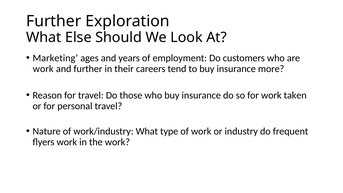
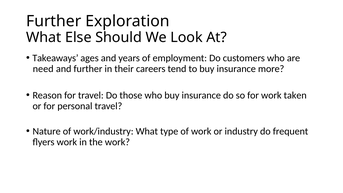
Marketing: Marketing -> Takeaways
work at (43, 69): work -> need
